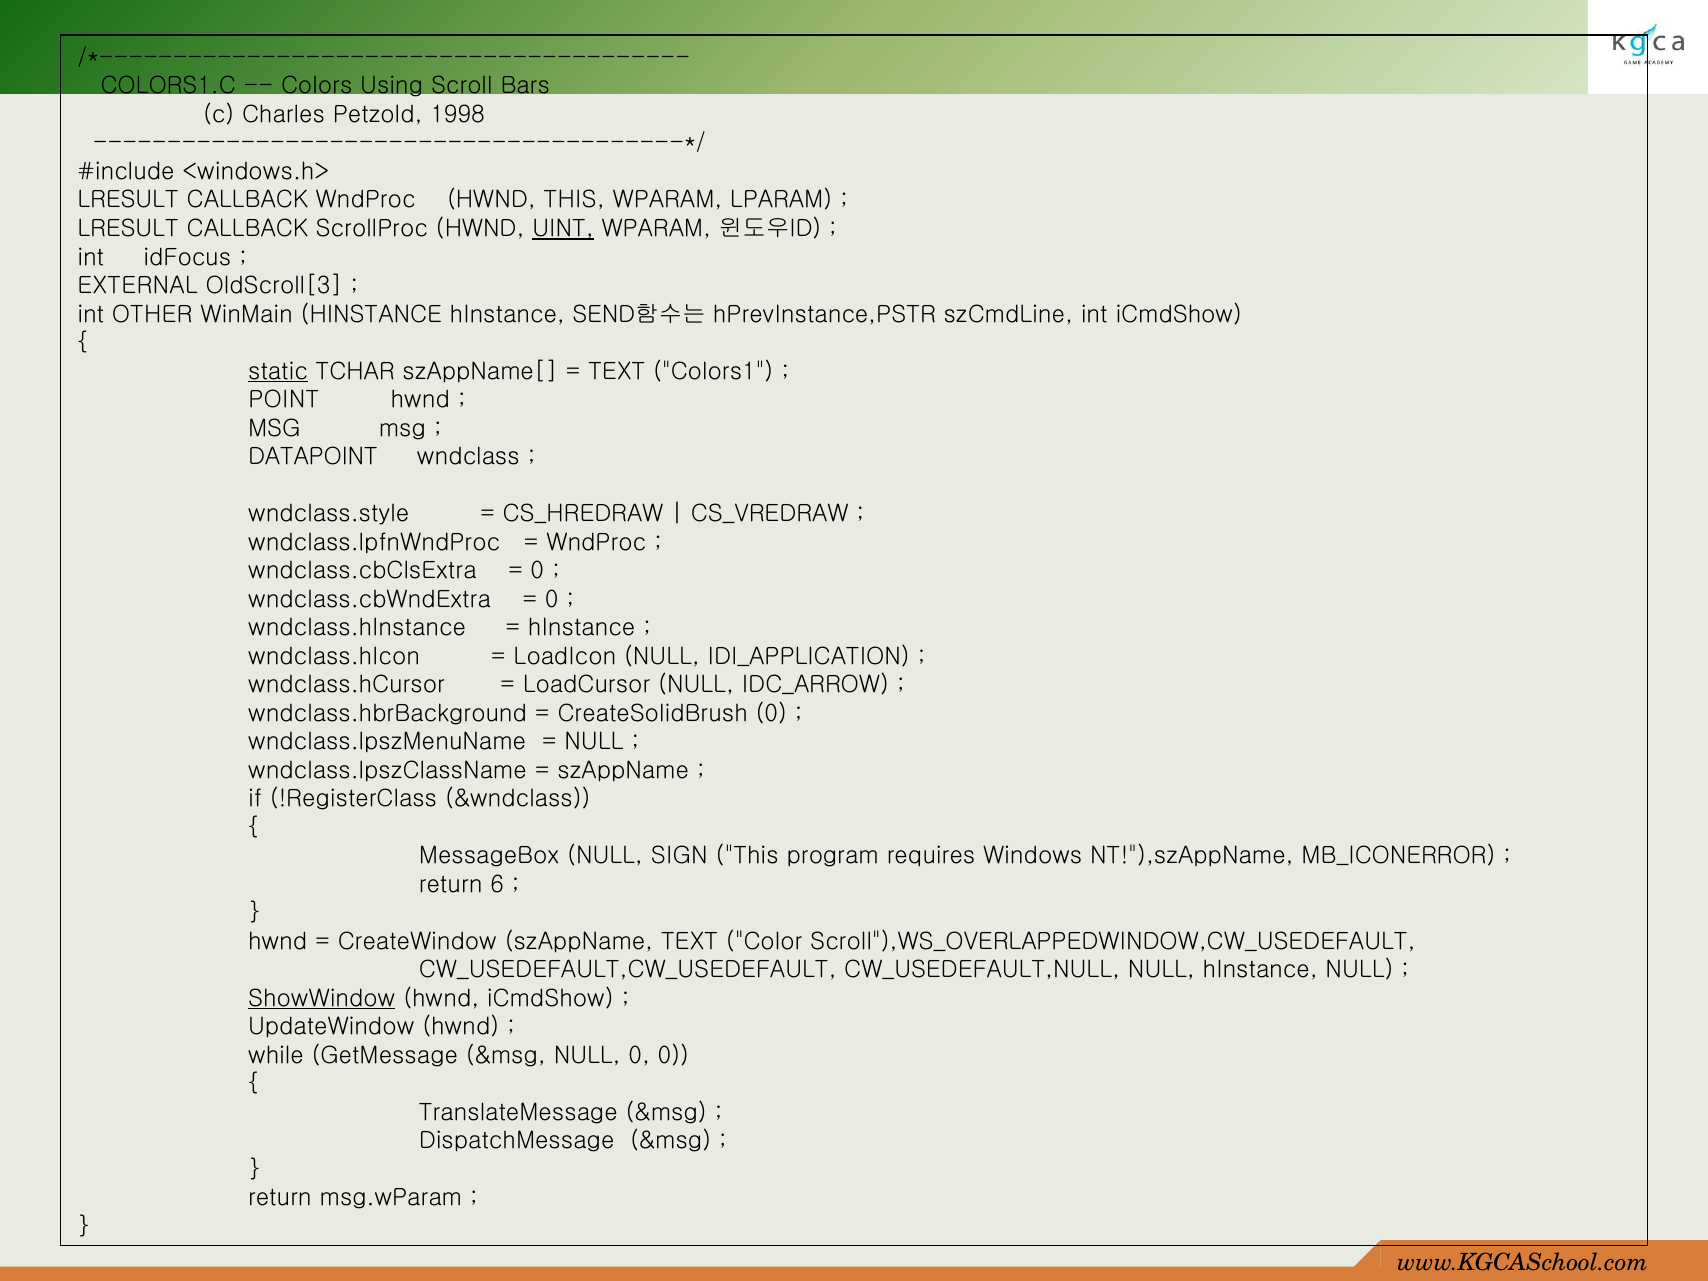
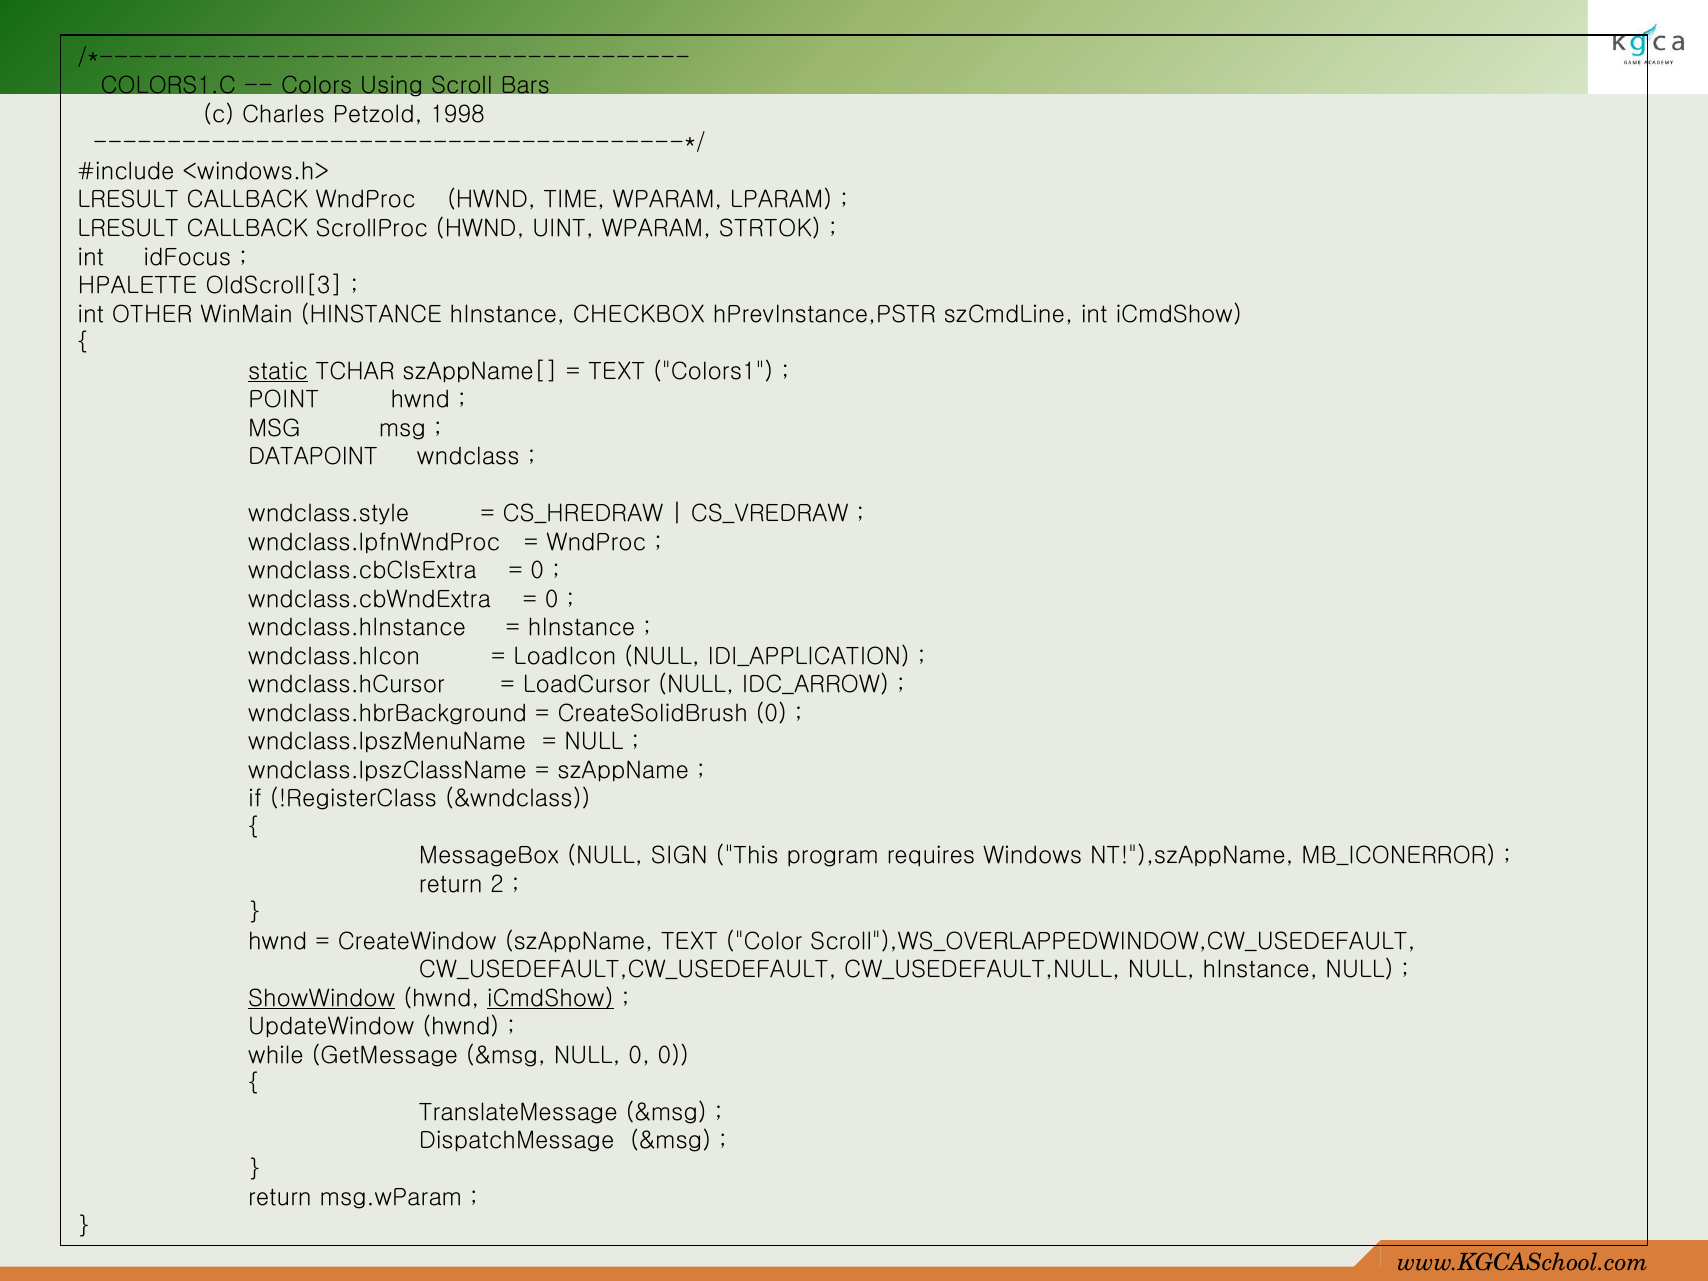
HWND THIS: THIS -> TIME
UINT underline: present -> none
윈도우ID: 윈도우ID -> STRTOK
EXTERNAL: EXTERNAL -> HPALETTE
SEND함수는: SEND함수는 -> CHECKBOX
6: 6 -> 2
iCmdShow at (550, 998) underline: none -> present
